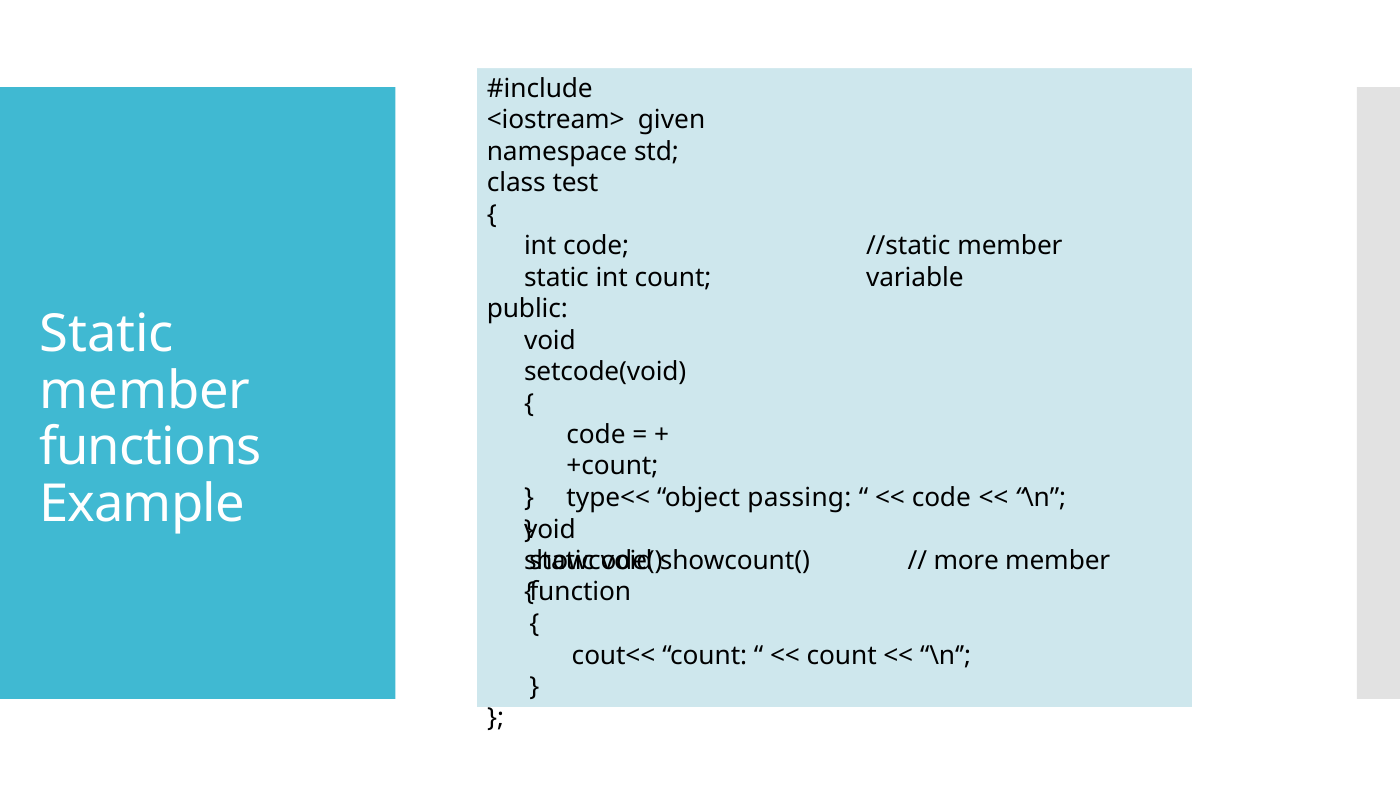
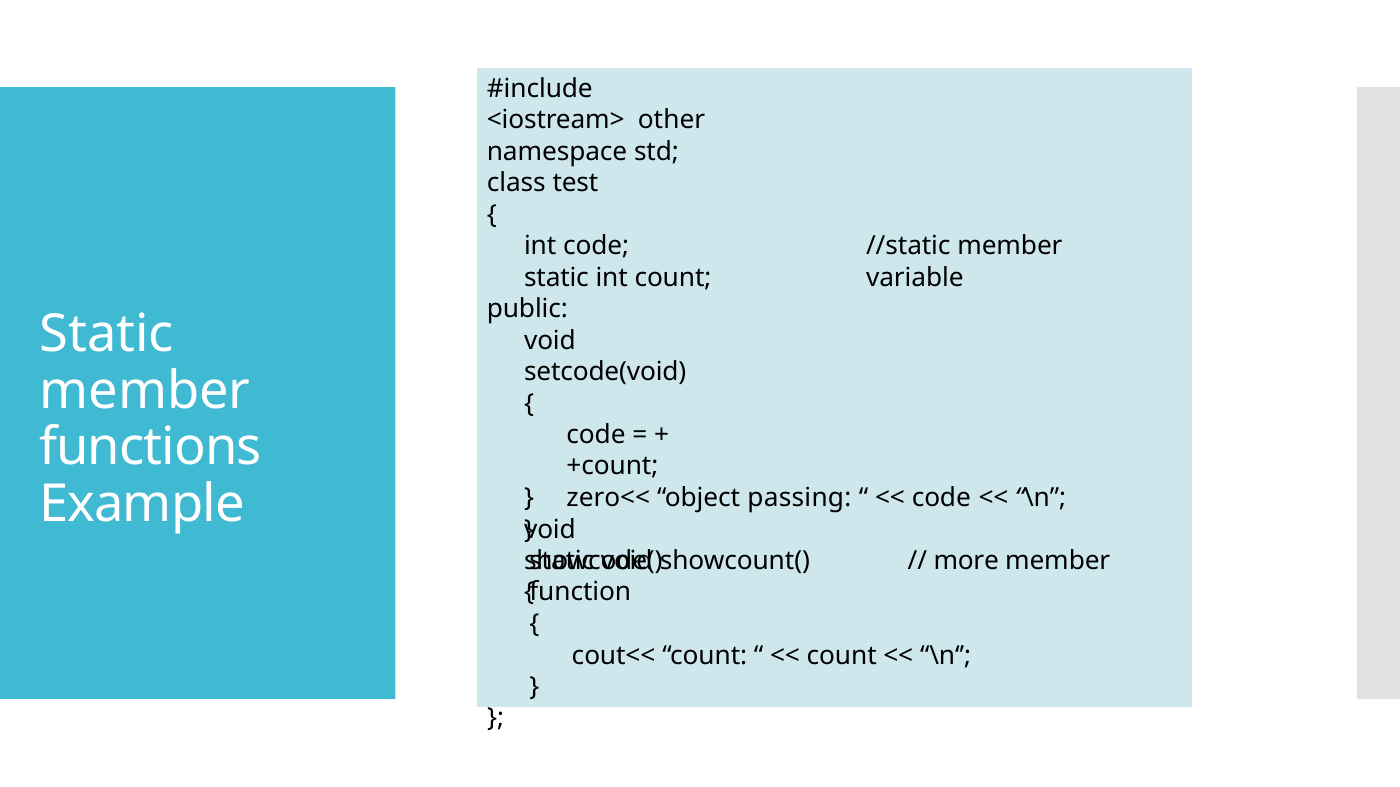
given: given -> other
type<<: type<< -> zero<<
